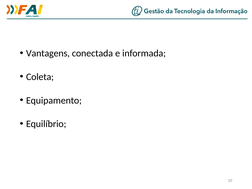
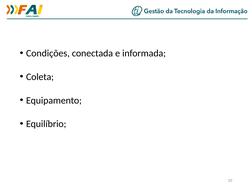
Vantagens: Vantagens -> Condições
